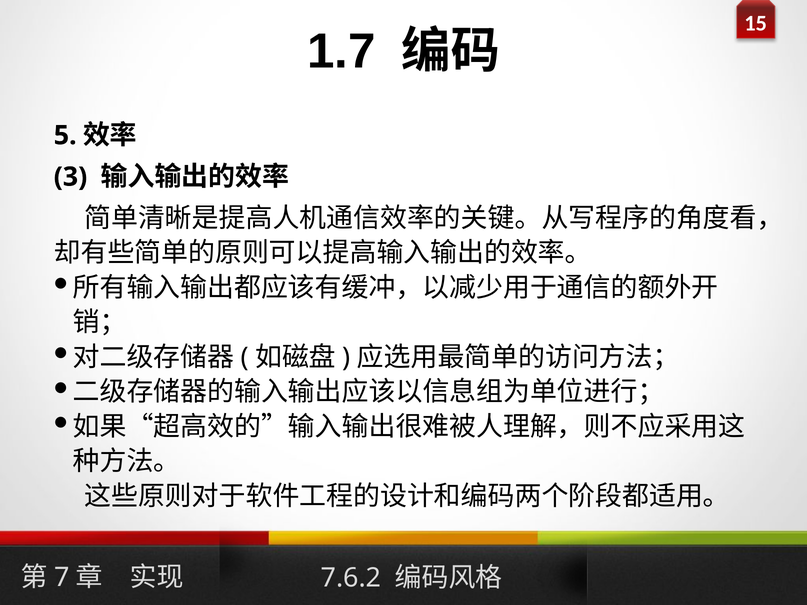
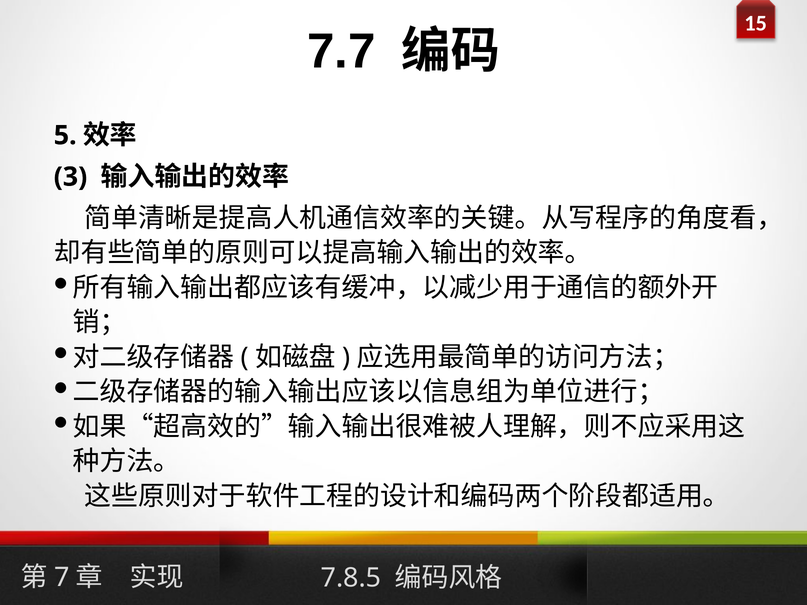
1.7: 1.7 -> 7.7
7.6.2: 7.6.2 -> 7.8.5
